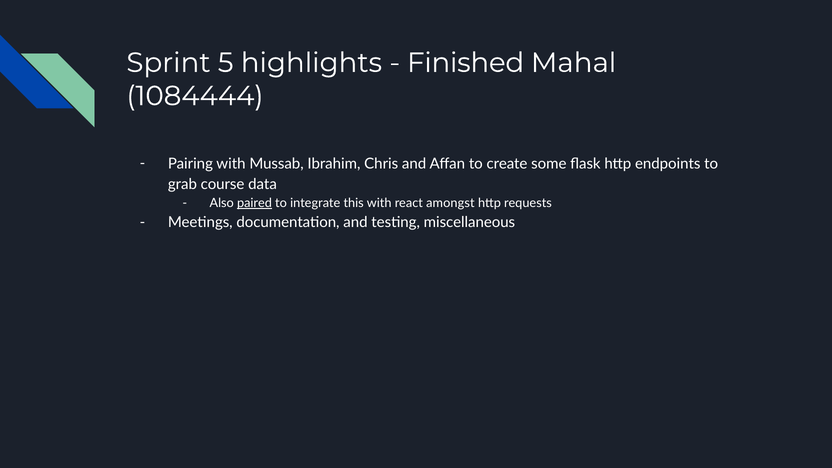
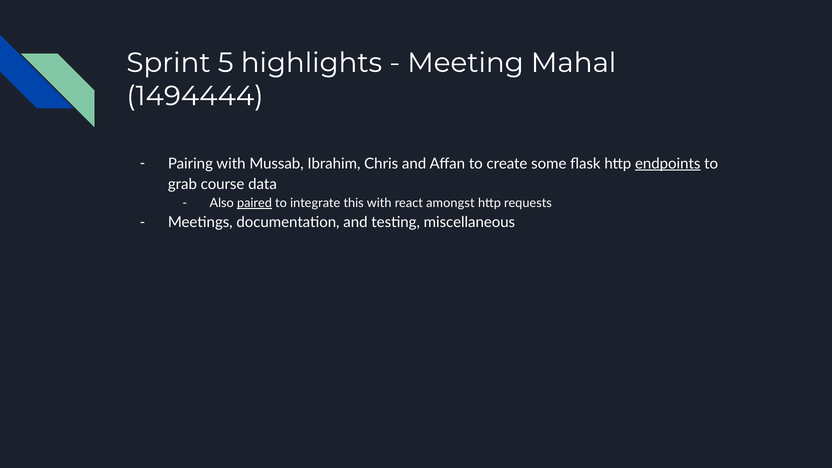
Finished: Finished -> Meeting
1084444: 1084444 -> 1494444
endpoints underline: none -> present
